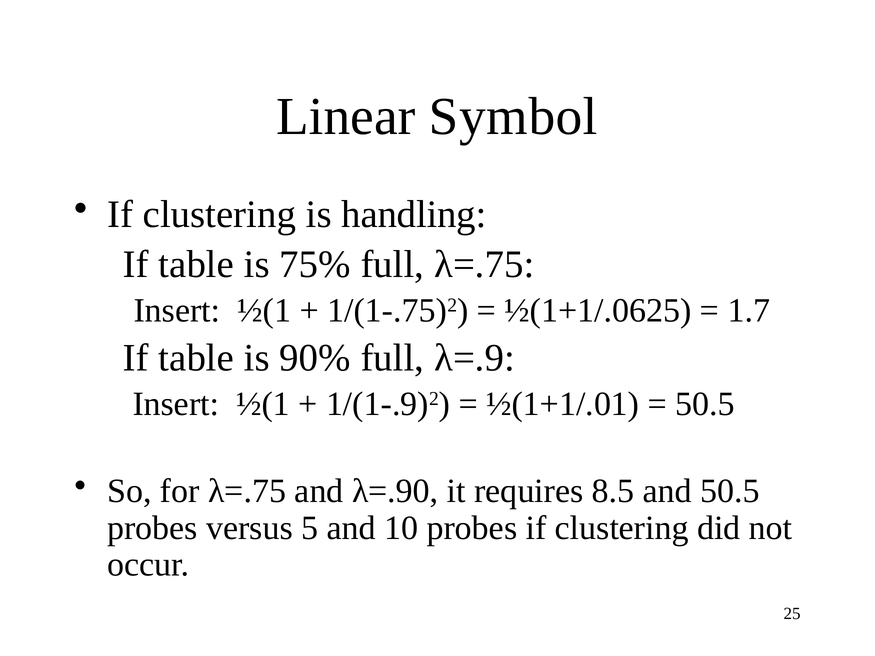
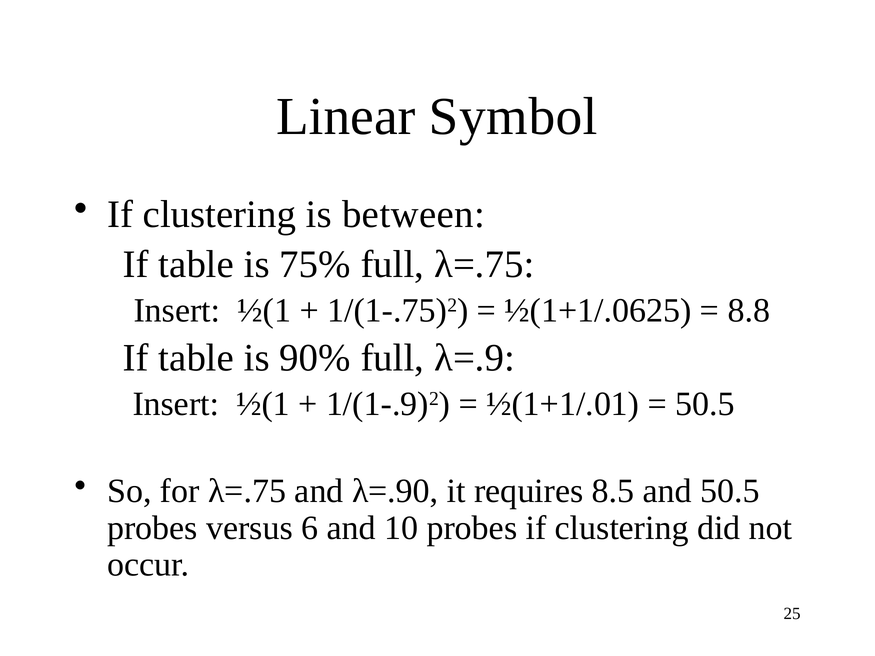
handling: handling -> between
1.7: 1.7 -> 8.8
5: 5 -> 6
